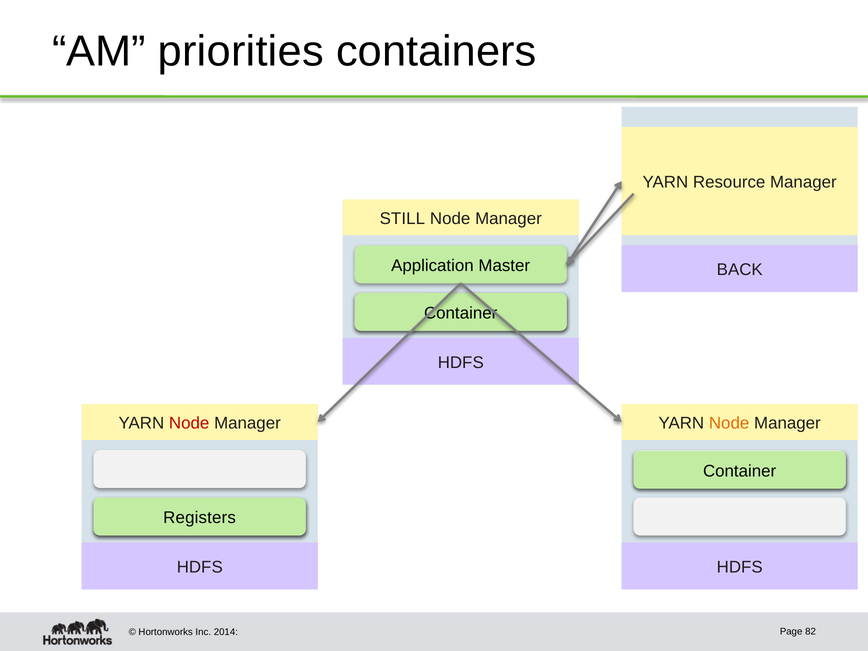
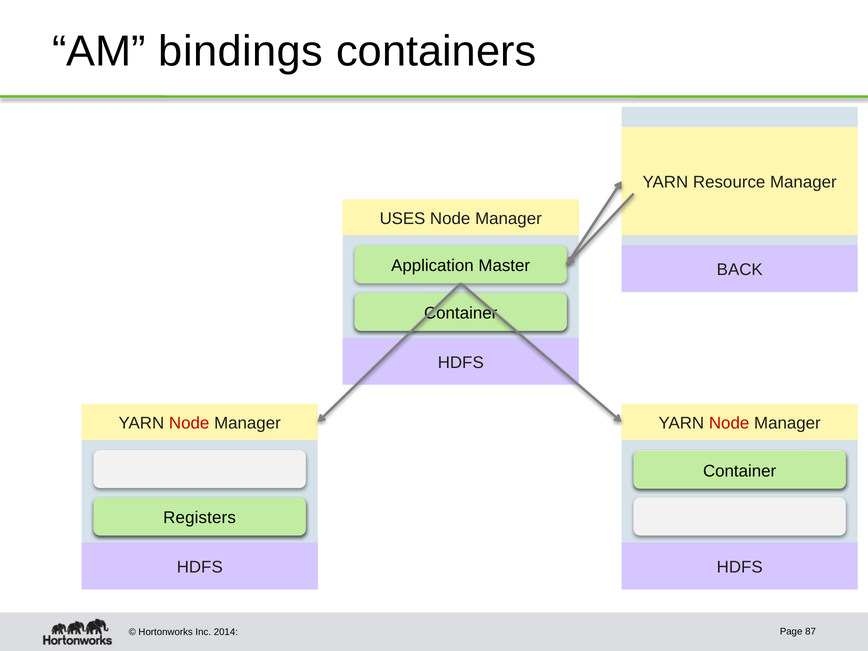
priorities: priorities -> bindings
STILL: STILL -> USES
Node at (729, 423) colour: orange -> red
82: 82 -> 87
